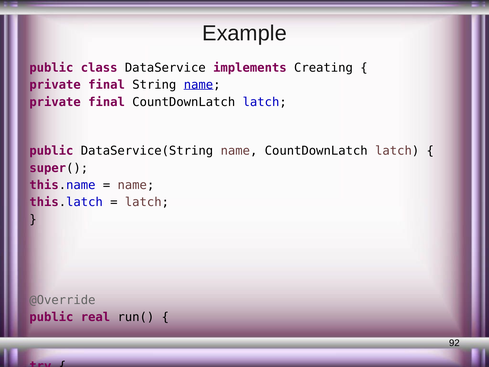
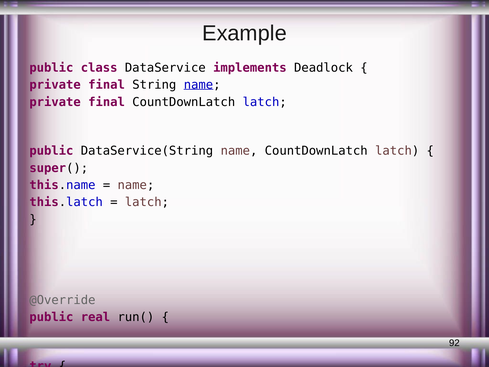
Creating: Creating -> Deadlock
